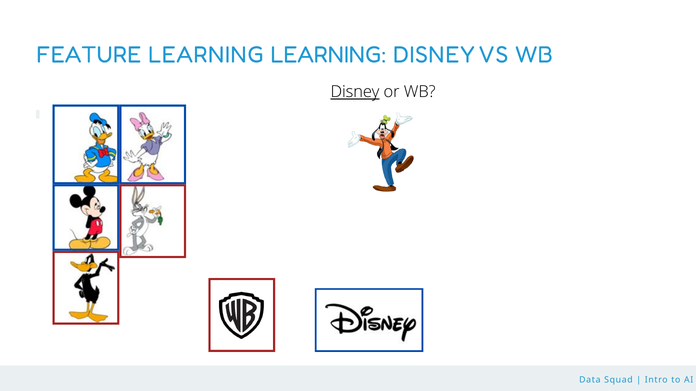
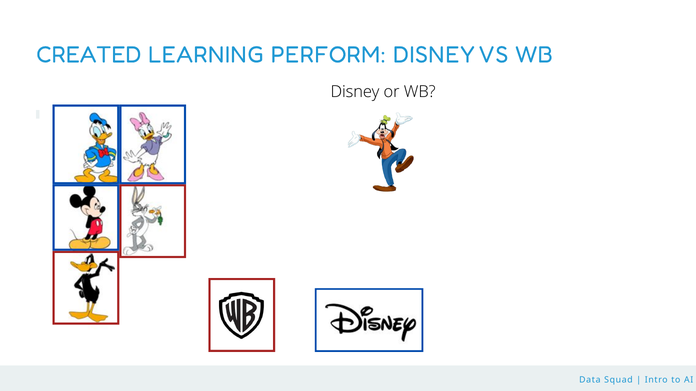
FEATURE: FEATURE -> CREATED
LEARNING LEARNING: LEARNING -> PERFORM
Disney at (355, 92) underline: present -> none
